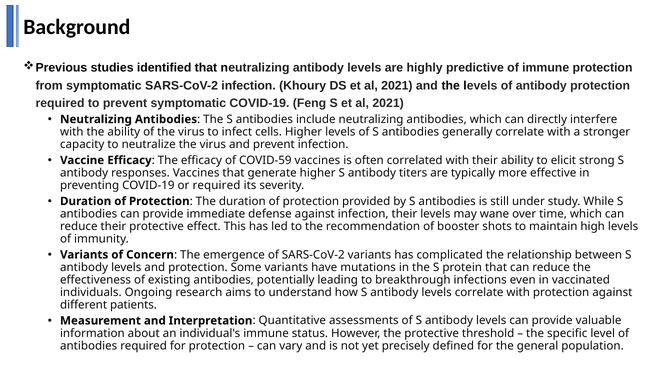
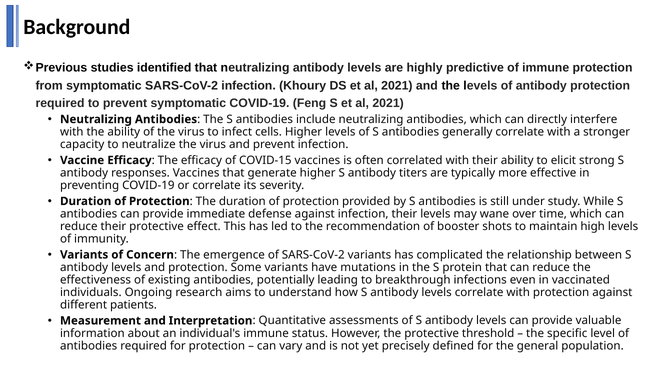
COVID-59: COVID-59 -> COVID-15
or required: required -> correlate
